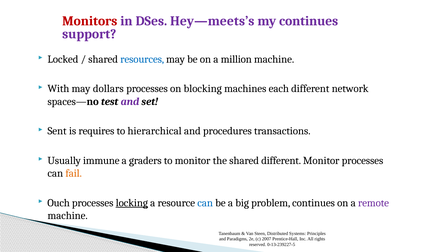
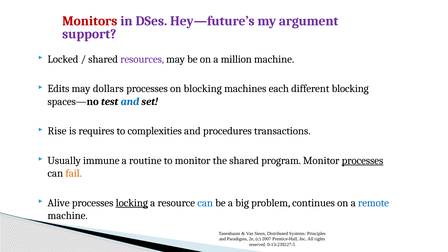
Hey—meets’s: Hey—meets’s -> Hey—future’s
my continues: continues -> argument
resources colour: blue -> purple
With: With -> Edits
different network: network -> blocking
and at (130, 102) colour: purple -> blue
Sent: Sent -> Rise
hierarchical: hierarchical -> complexities
graders: graders -> routine
shared different: different -> program
processes at (362, 161) underline: none -> present
Ouch: Ouch -> Alive
remote colour: purple -> blue
